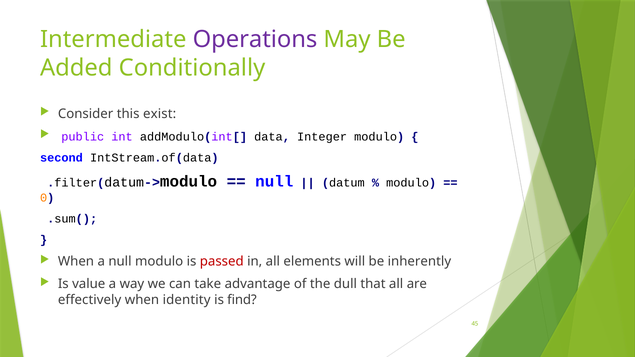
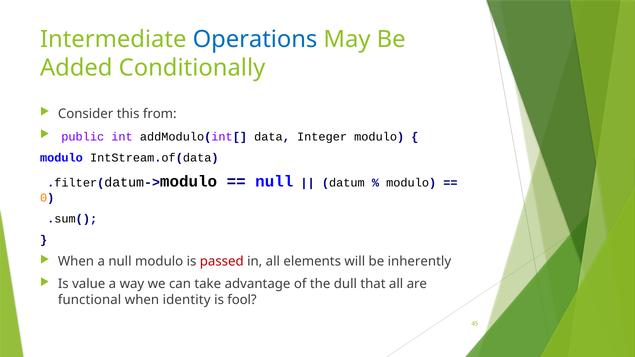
Operations colour: purple -> blue
exist: exist -> from
second at (61, 158): second -> modulo
effectively: effectively -> functional
find: find -> fool
